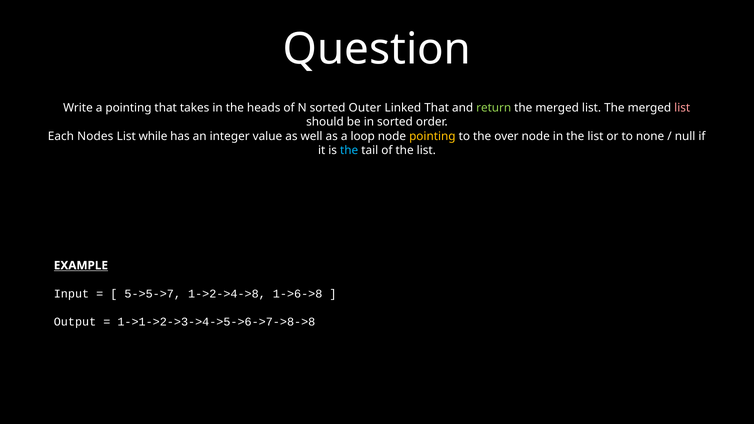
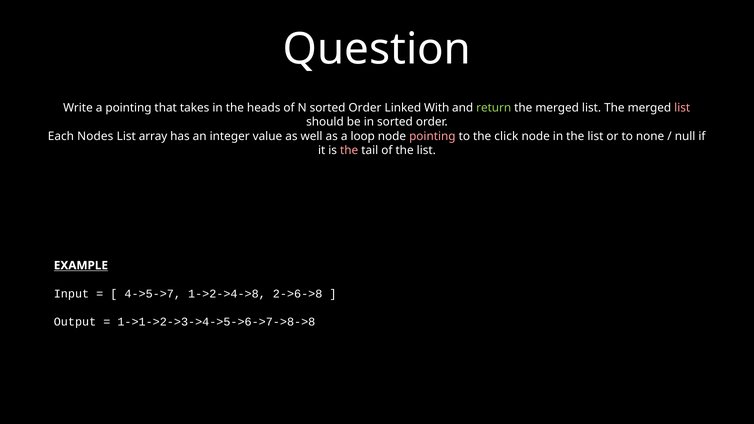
N sorted Outer: Outer -> Order
Linked That: That -> With
while: while -> array
pointing at (432, 136) colour: yellow -> pink
over: over -> click
the at (349, 150) colour: light blue -> pink
5->5->7: 5->5->7 -> 4->5->7
1->6->8: 1->6->8 -> 2->6->8
